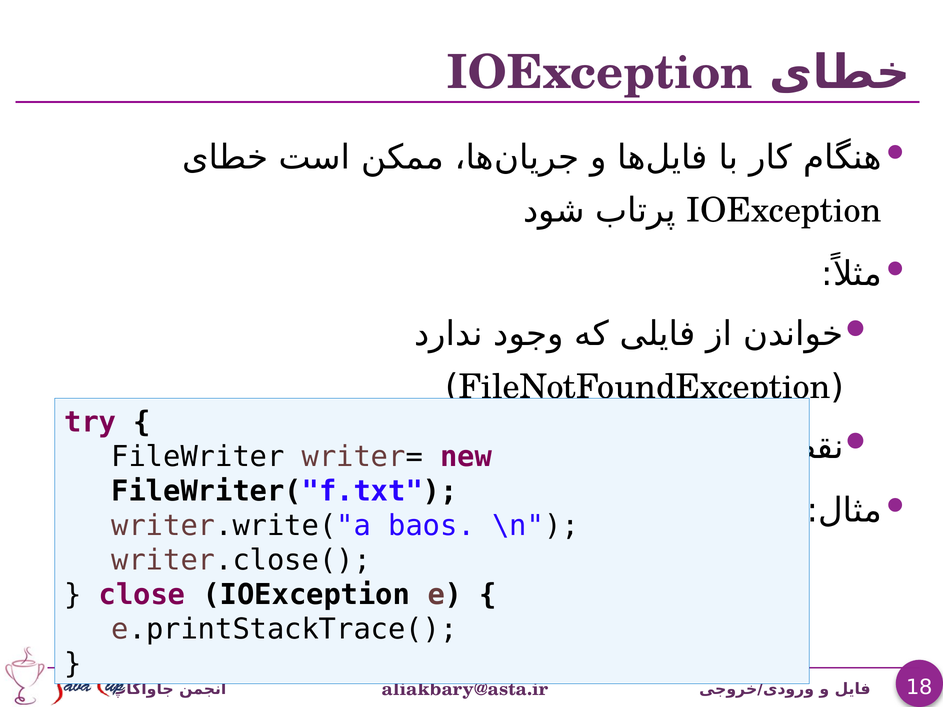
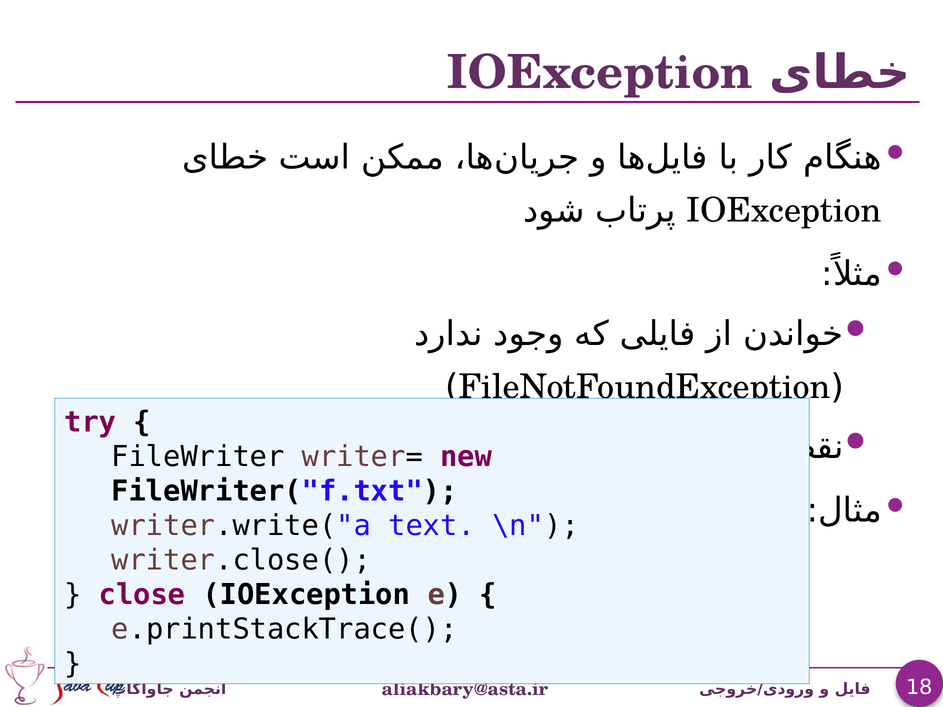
baos: baos -> text
